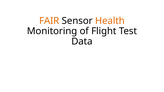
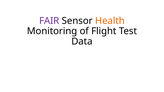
FAIR colour: orange -> purple
